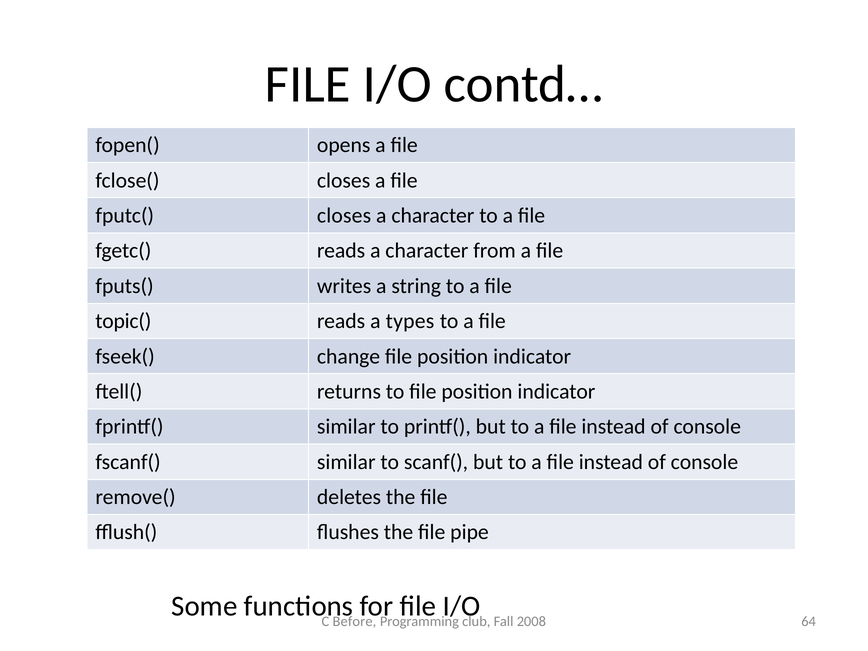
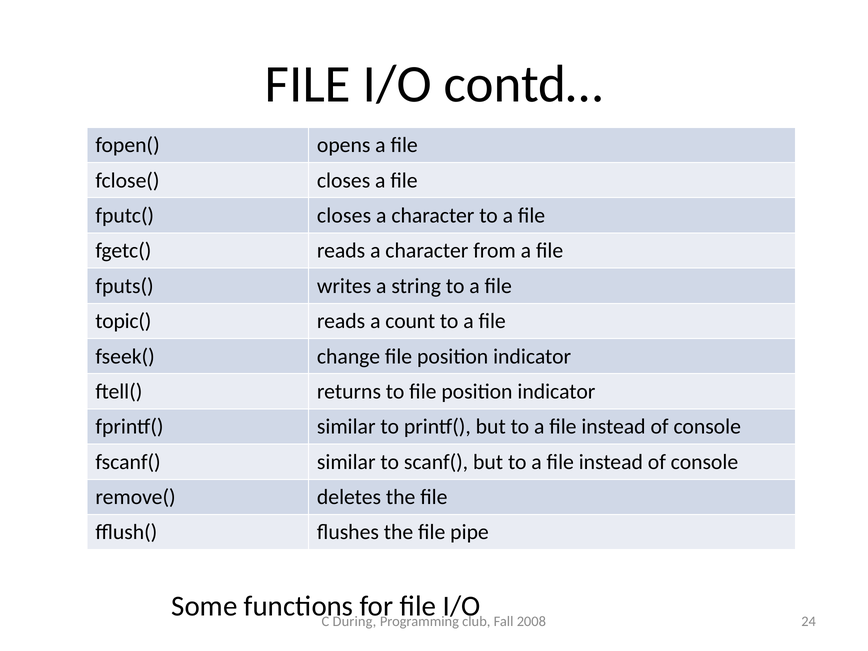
types: types -> count
Before: Before -> During
64: 64 -> 24
